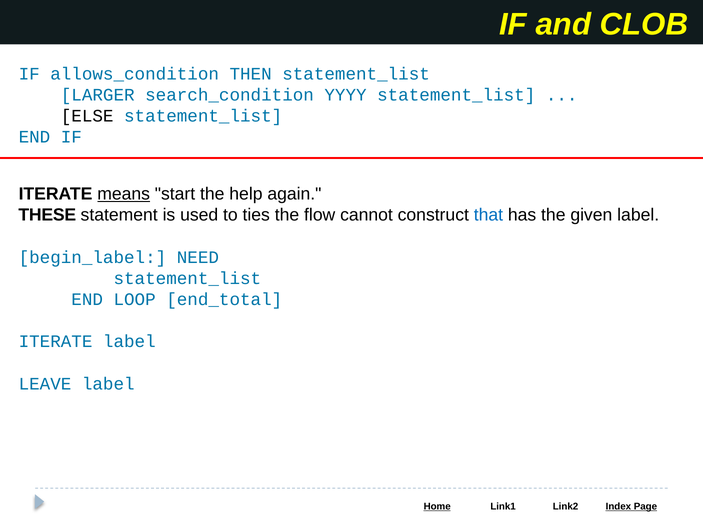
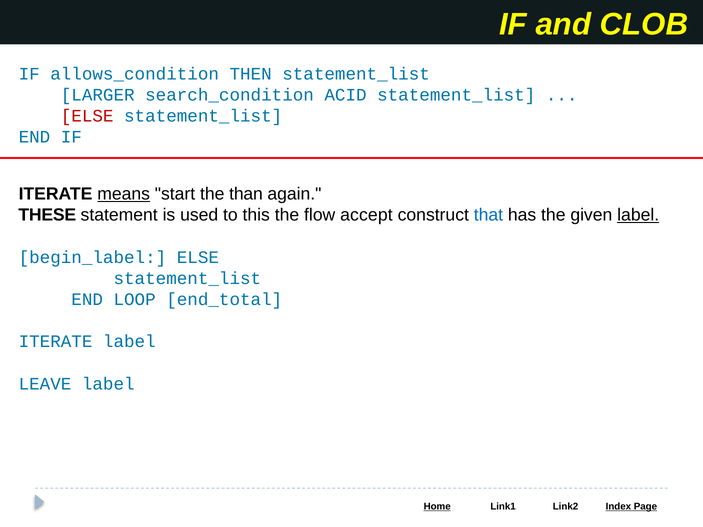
YYYY: YYYY -> ACID
ELSE at (87, 116) colour: black -> red
help: help -> than
ties: ties -> this
cannot: cannot -> accept
label at (638, 215) underline: none -> present
begin_label NEED: NEED -> ELSE
